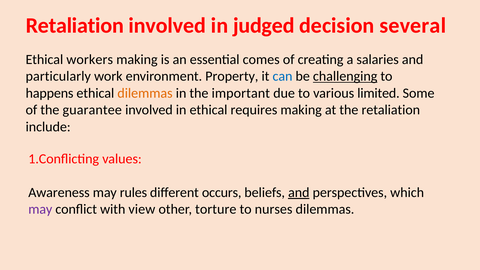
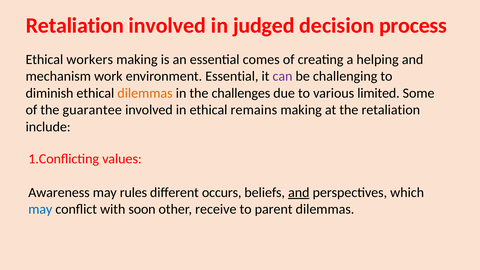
several: several -> process
salaries: salaries -> helping
particularly: particularly -> mechanism
environment Property: Property -> Essential
can colour: blue -> purple
challenging underline: present -> none
happens: happens -> diminish
important: important -> challenges
requires: requires -> remains
may at (40, 209) colour: purple -> blue
view: view -> soon
torture: torture -> receive
nurses: nurses -> parent
